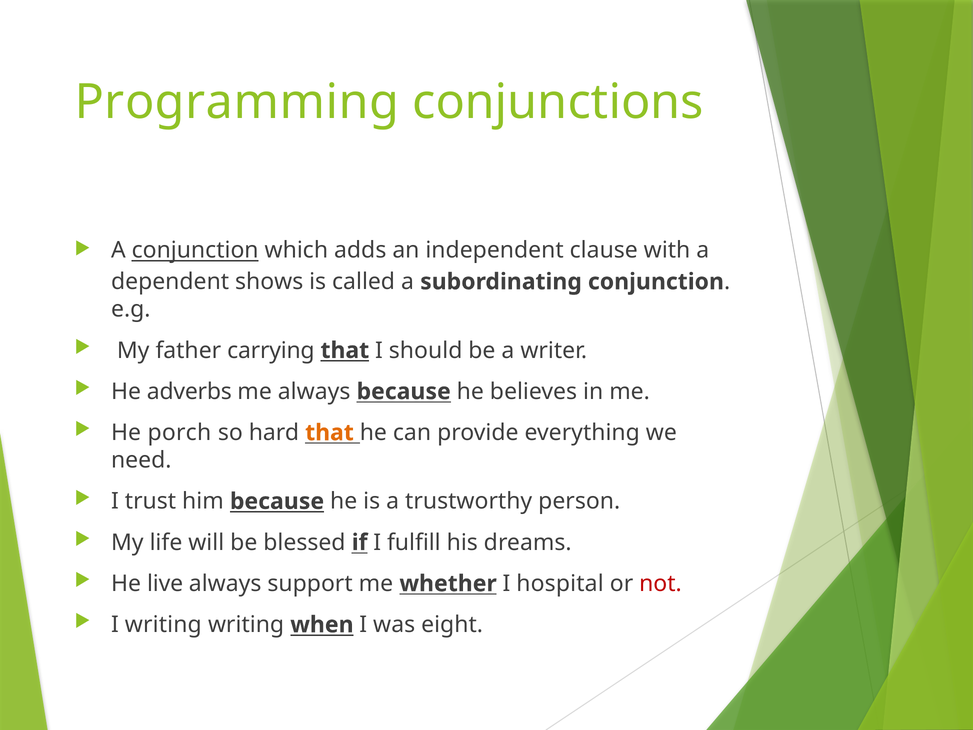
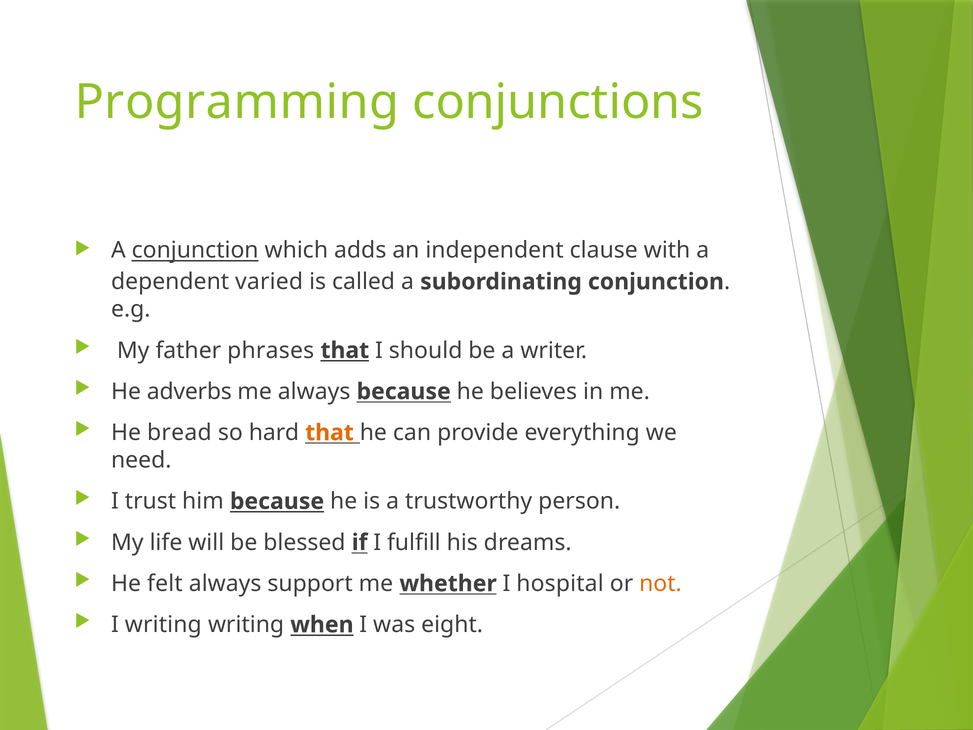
shows: shows -> varied
carrying: carrying -> phrases
porch: porch -> bread
live: live -> felt
not colour: red -> orange
